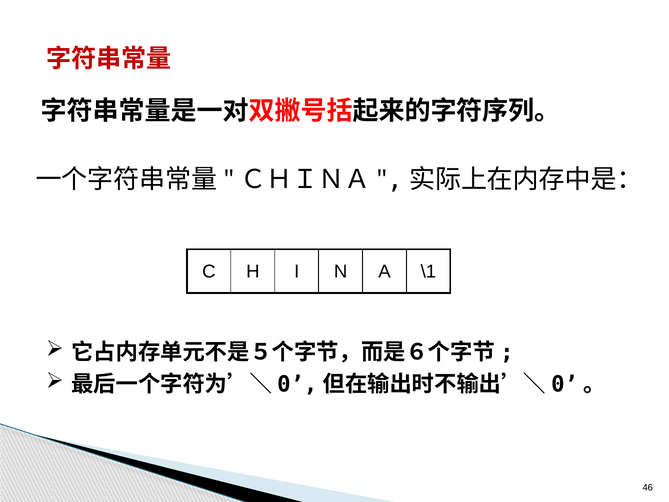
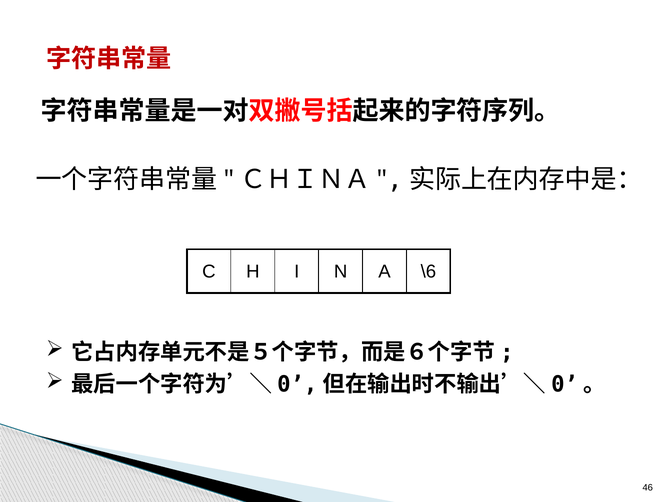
\1: \1 -> \6
